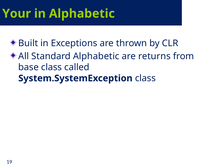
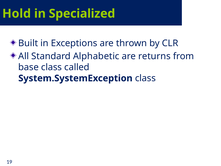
Your: Your -> Hold
in Alphabetic: Alphabetic -> Specialized
